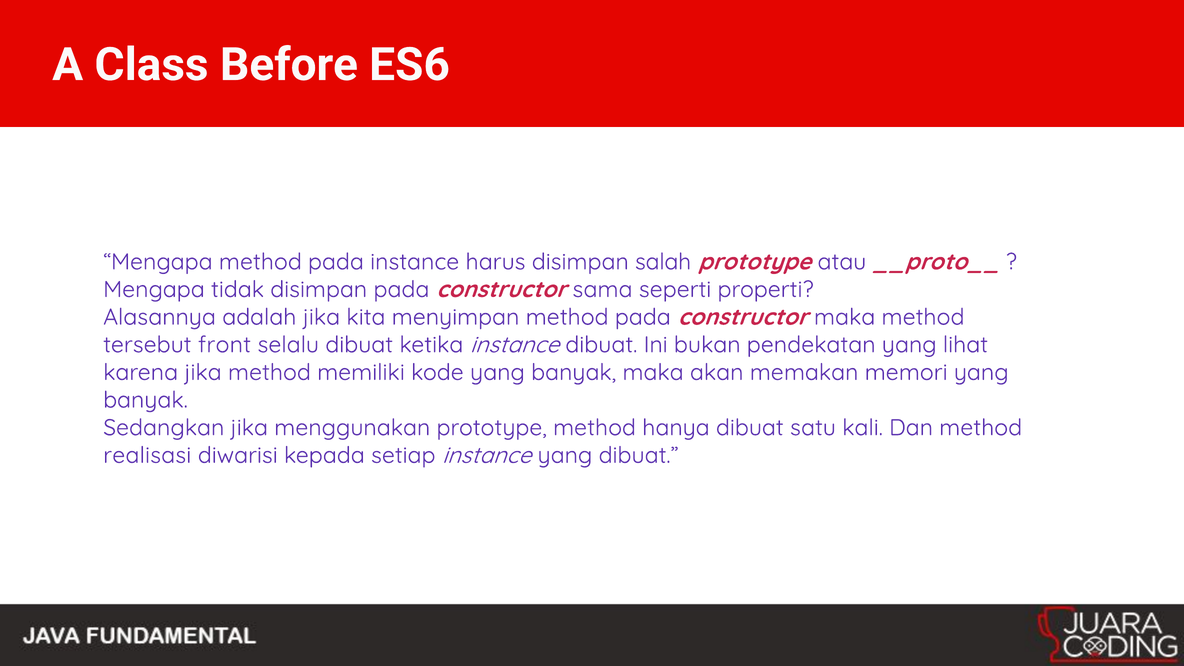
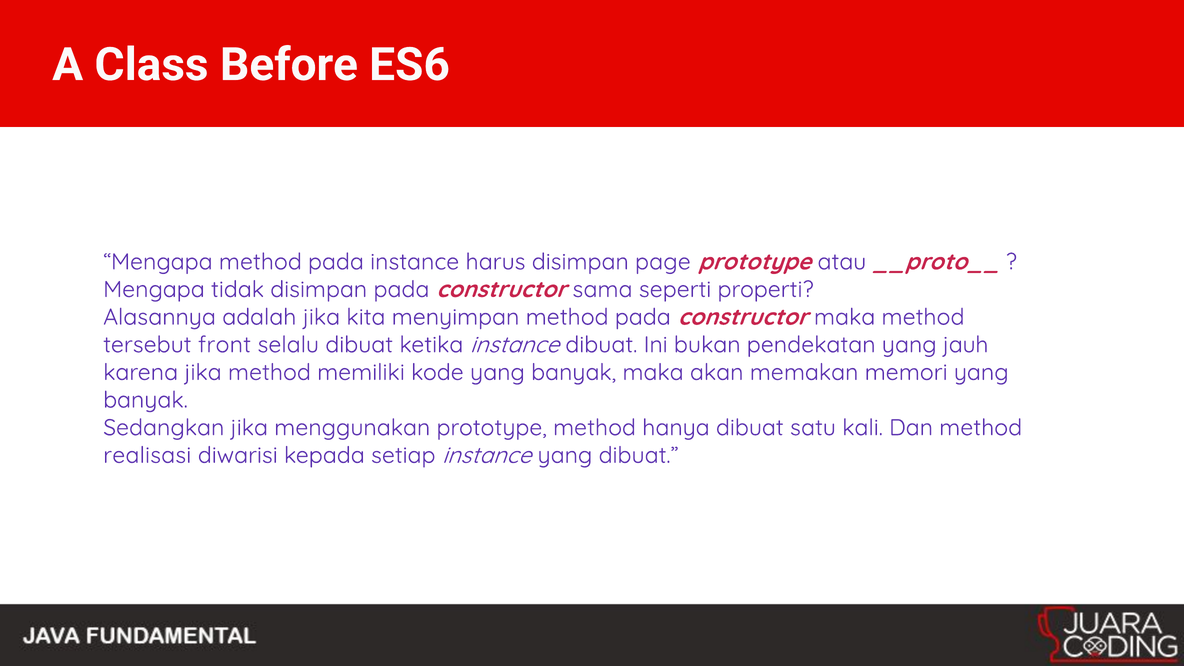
salah: salah -> page
lihat: lihat -> jauh
